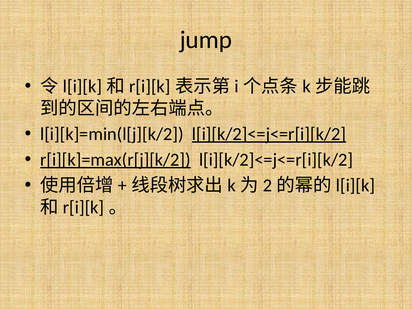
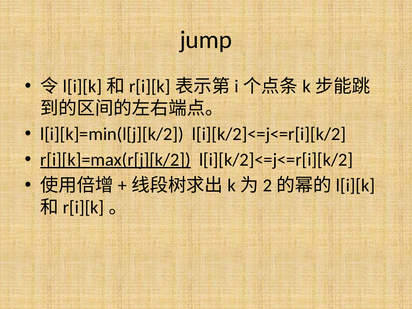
l[i][k/2]<=j<=r[i][k/2 at (269, 134) underline: present -> none
